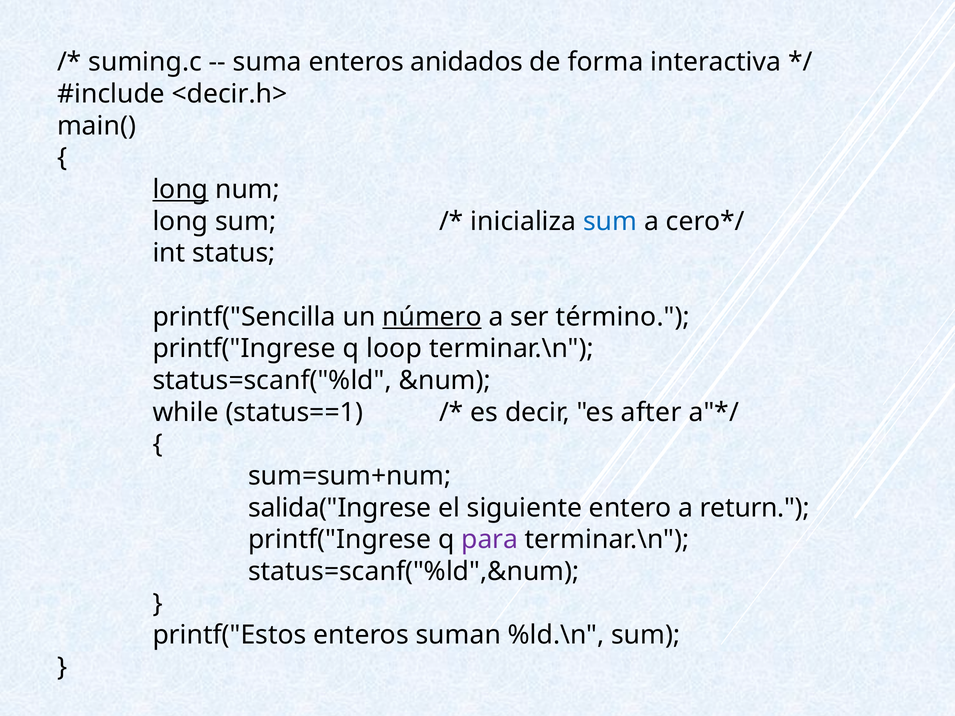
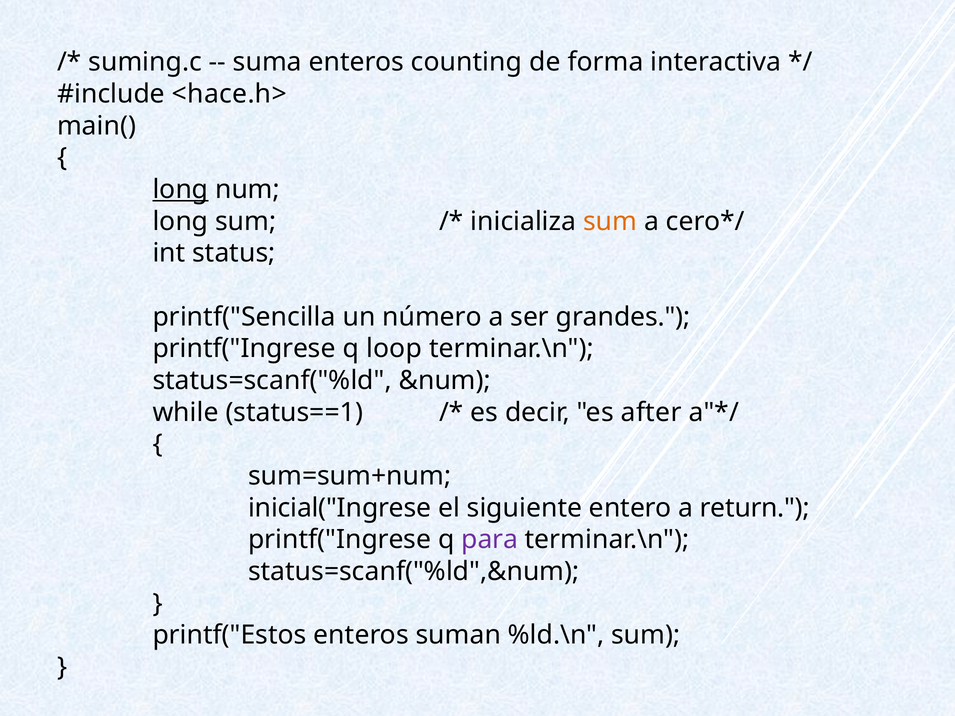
anidados: anidados -> counting
<decir.h>: <decir.h> -> <hace.h>
sum at (610, 221) colour: blue -> orange
número underline: present -> none
término: término -> grandes
salida("Ingrese: salida("Ingrese -> inicial("Ingrese
